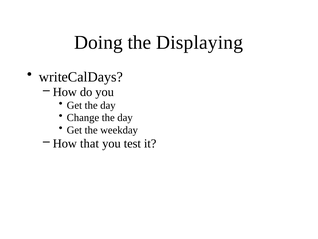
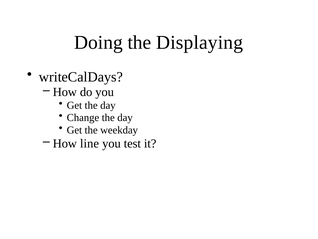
that: that -> line
